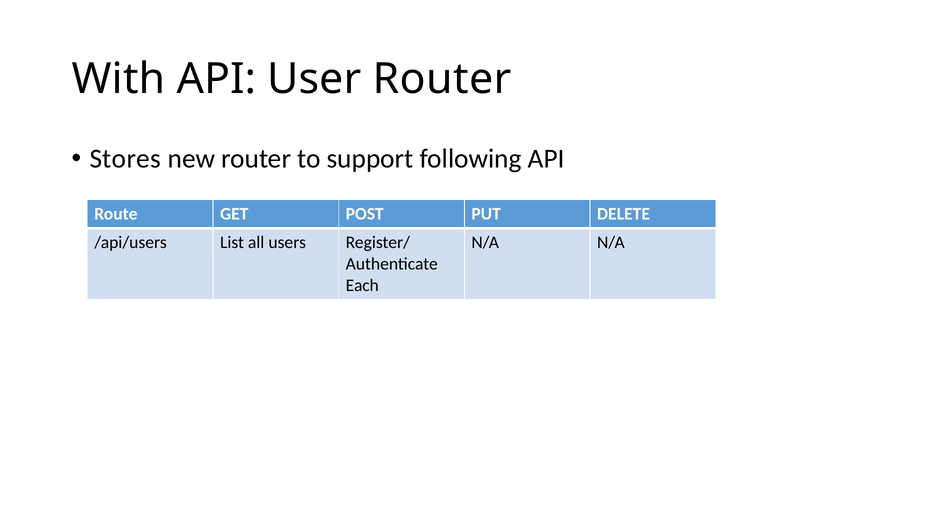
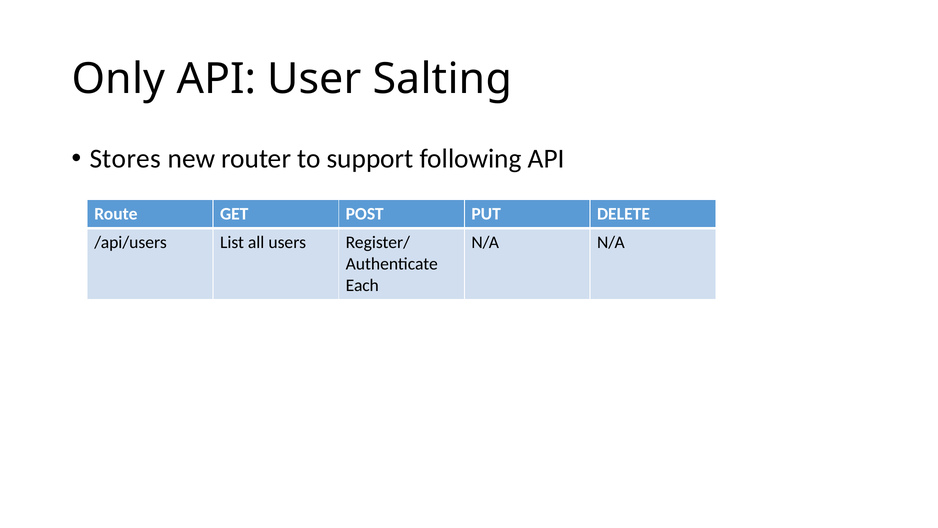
With: With -> Only
User Router: Router -> Salting
